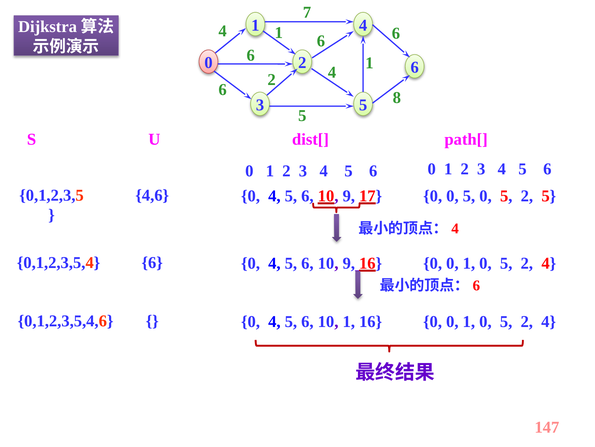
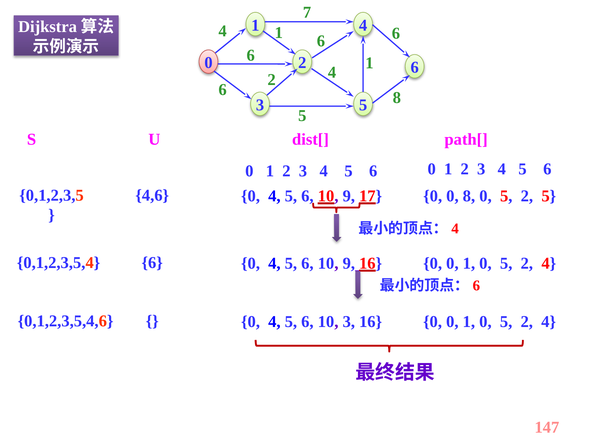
0 0 5: 5 -> 8
10 1: 1 -> 3
